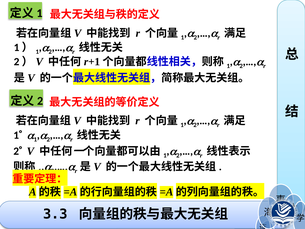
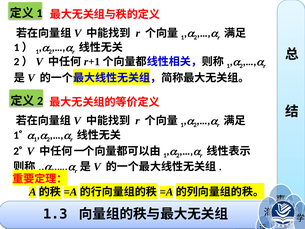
3.3: 3.3 -> 1.3
